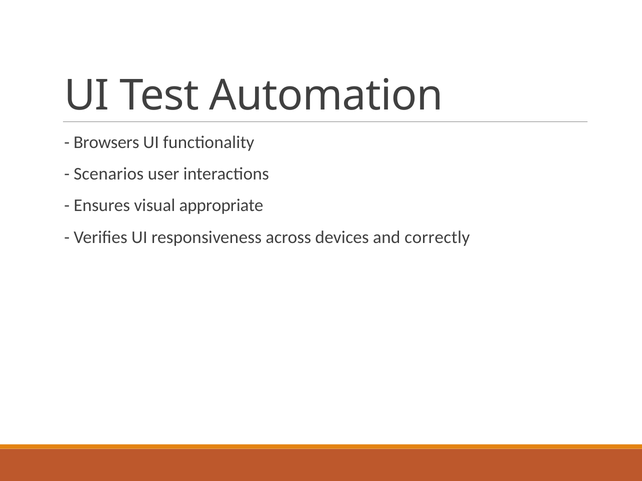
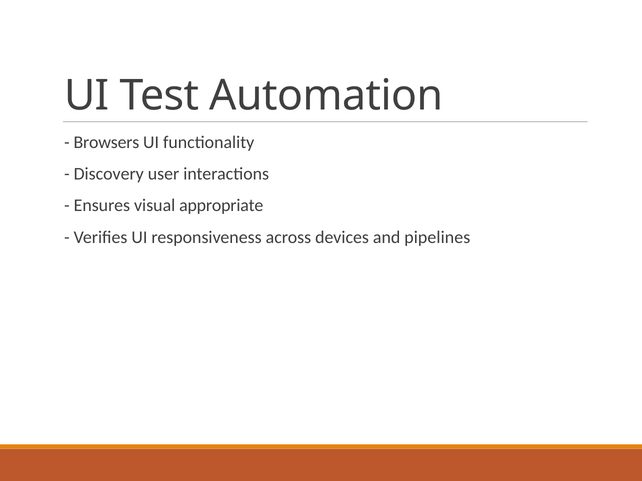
Scenarios: Scenarios -> Discovery
correctly: correctly -> pipelines
